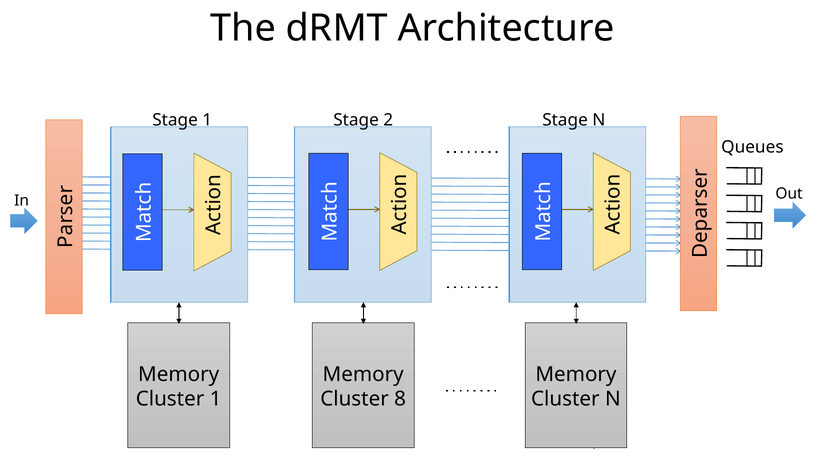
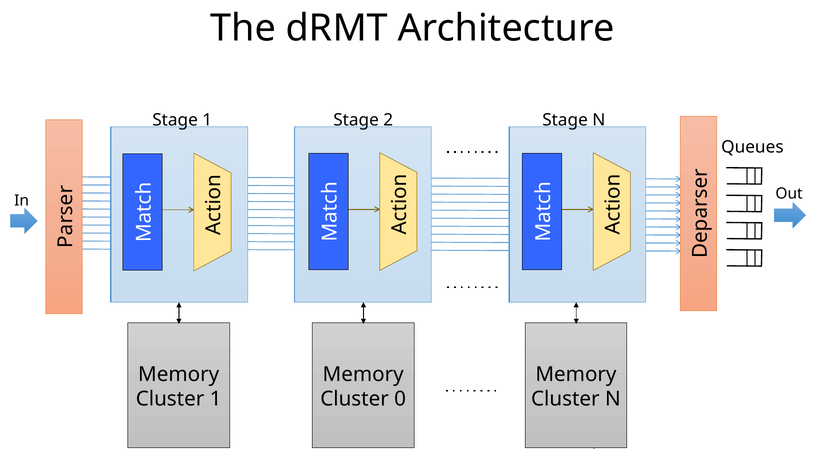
8: 8 -> 0
